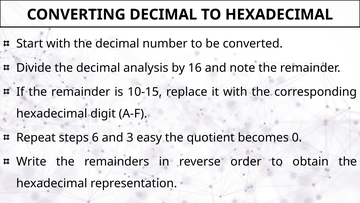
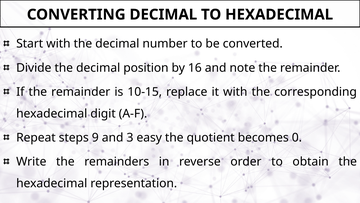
analysis: analysis -> position
6: 6 -> 9
